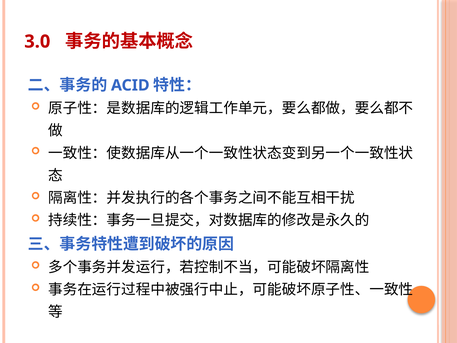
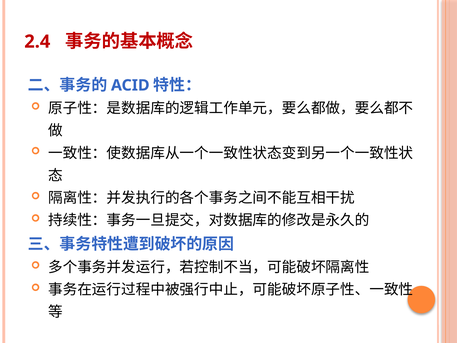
3.0: 3.0 -> 2.4
